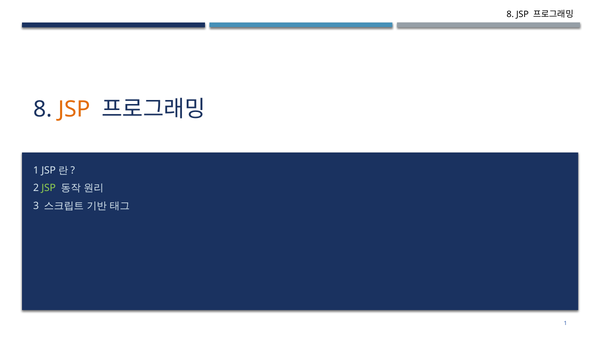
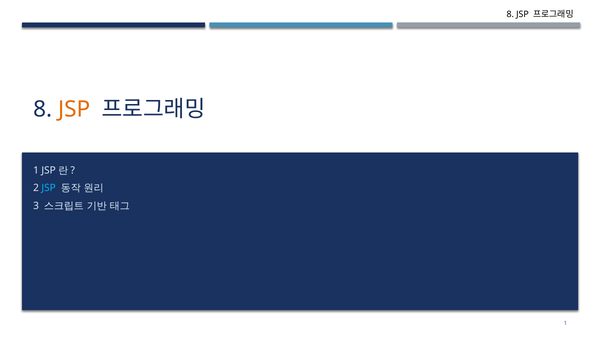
JSP at (49, 188) colour: light green -> light blue
